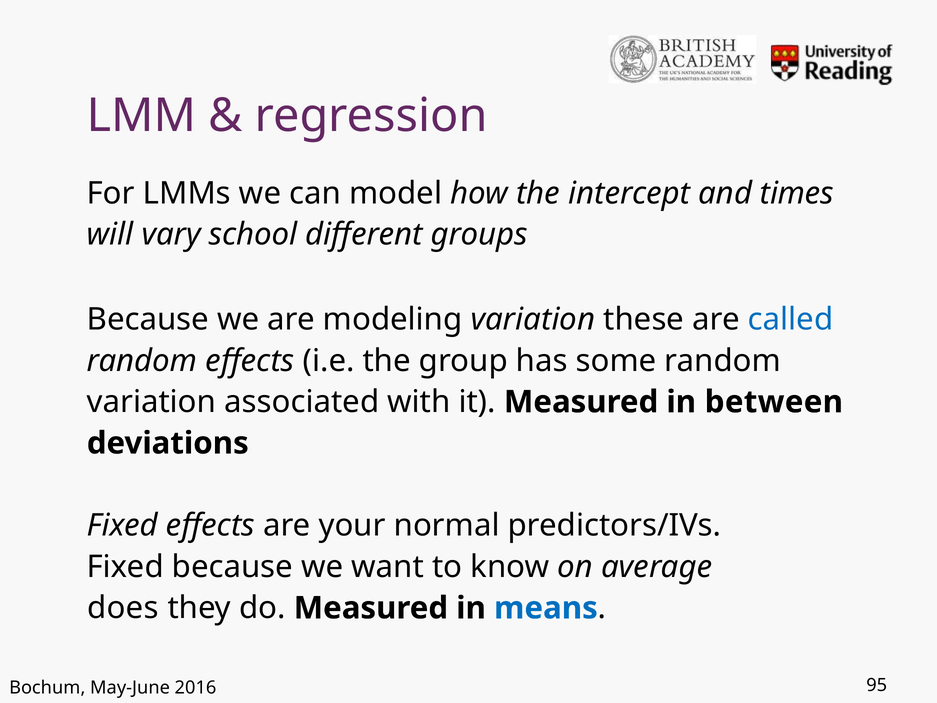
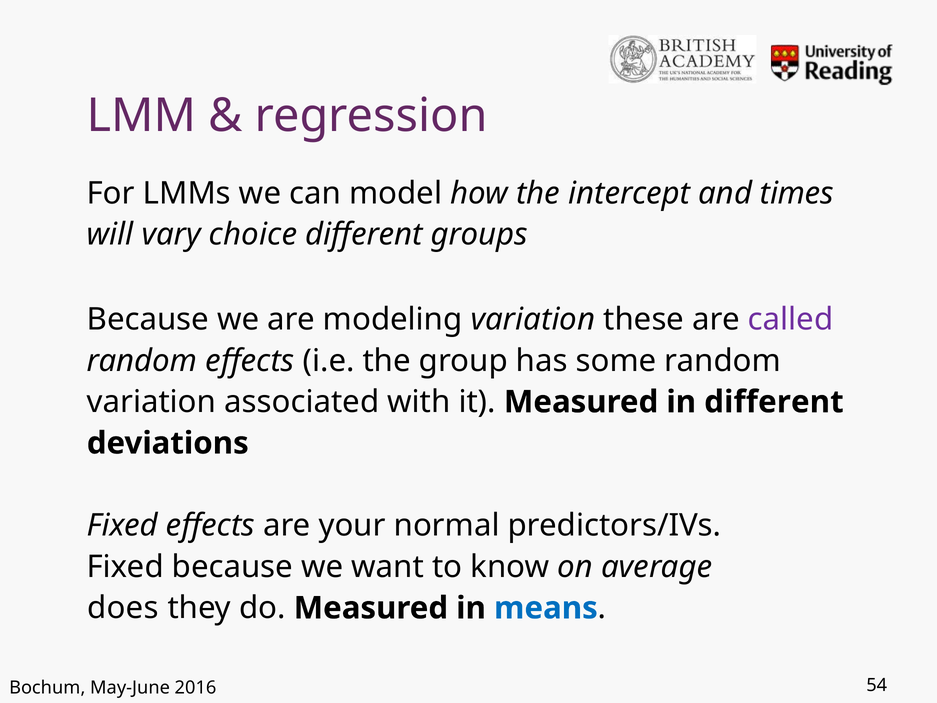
school: school -> choice
called colour: blue -> purple
in between: between -> different
95: 95 -> 54
